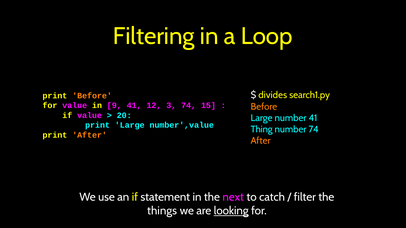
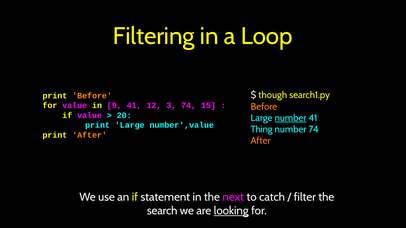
divides: divides -> though
number at (291, 118) underline: none -> present
things: things -> search
